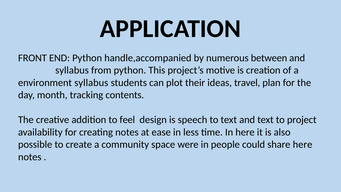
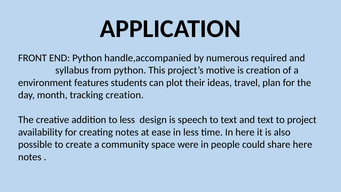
between: between -> required
environment syllabus: syllabus -> features
tracking contents: contents -> creation
to feel: feel -> less
